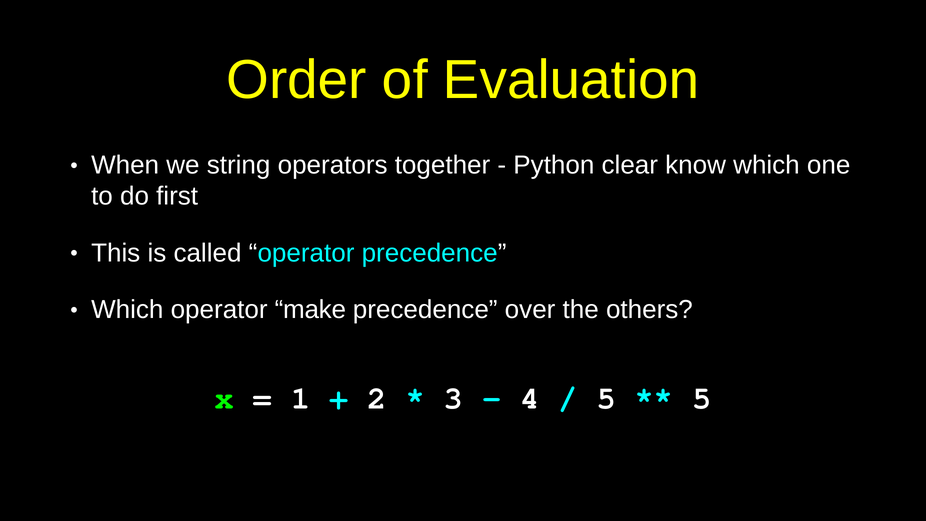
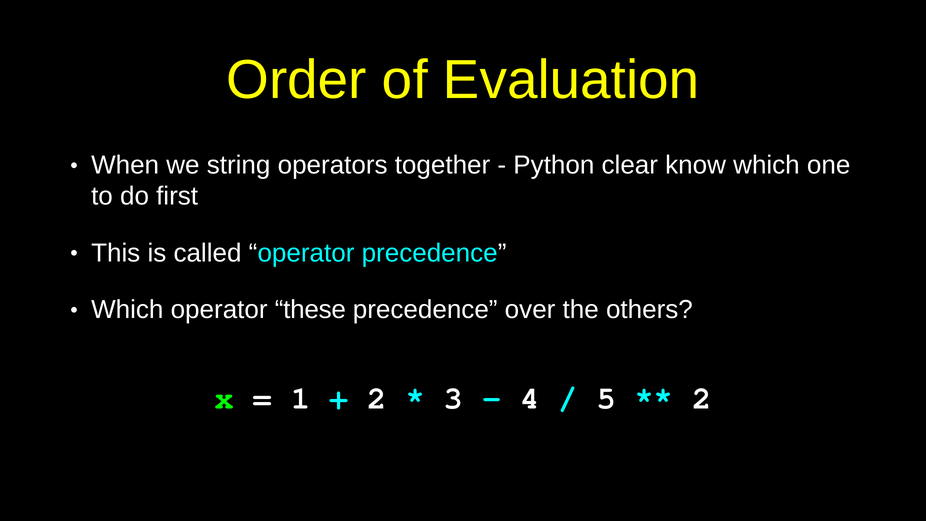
make: make -> these
5 at (702, 398): 5 -> 2
